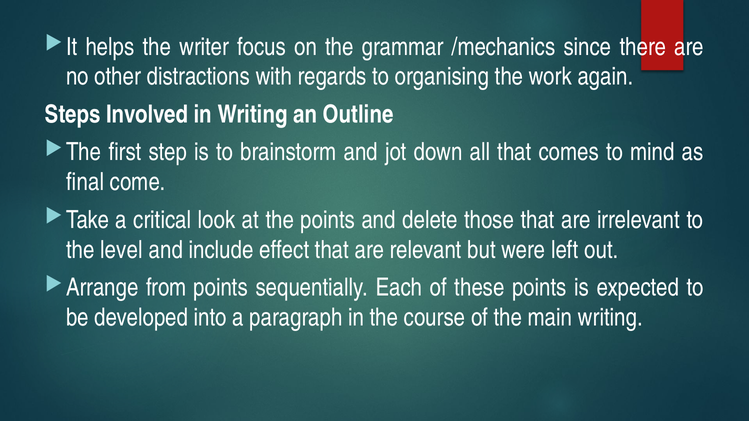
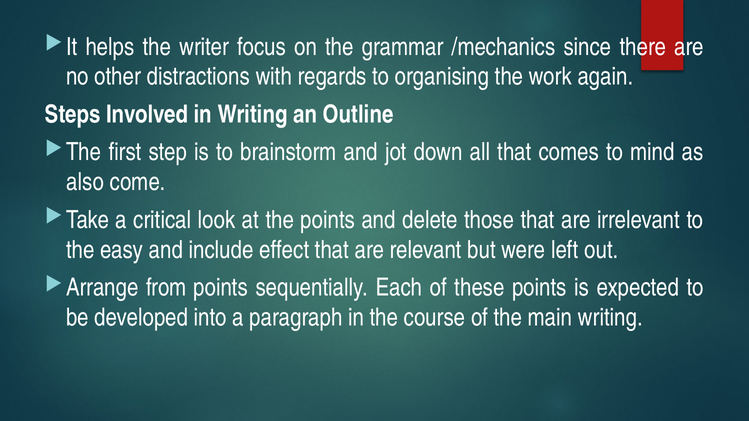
final: final -> also
level: level -> easy
